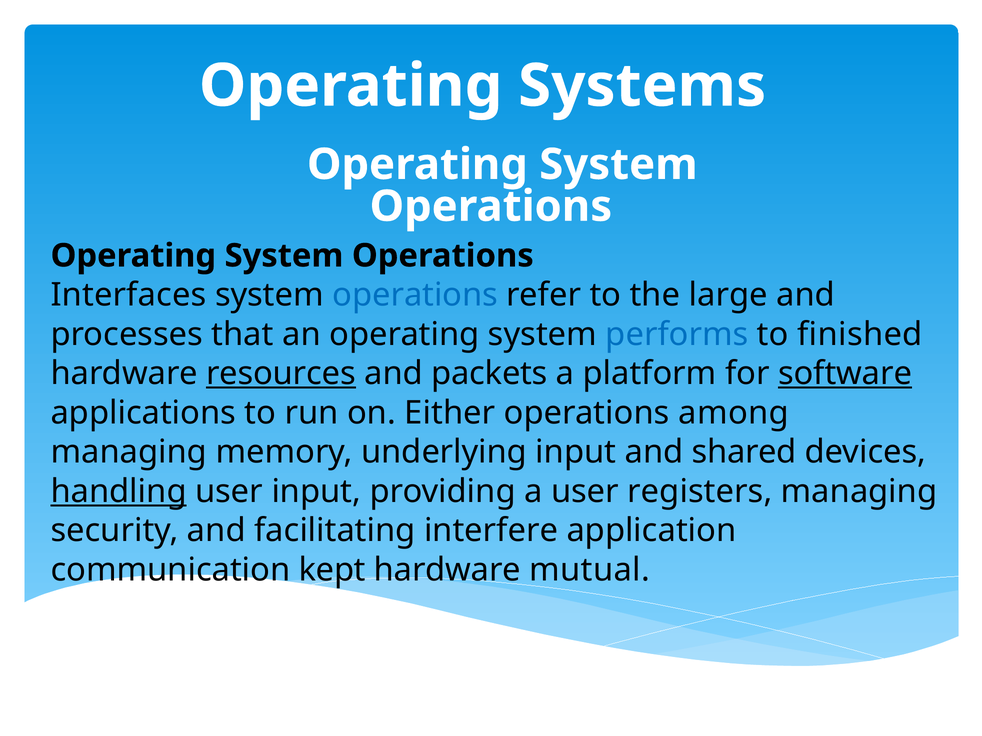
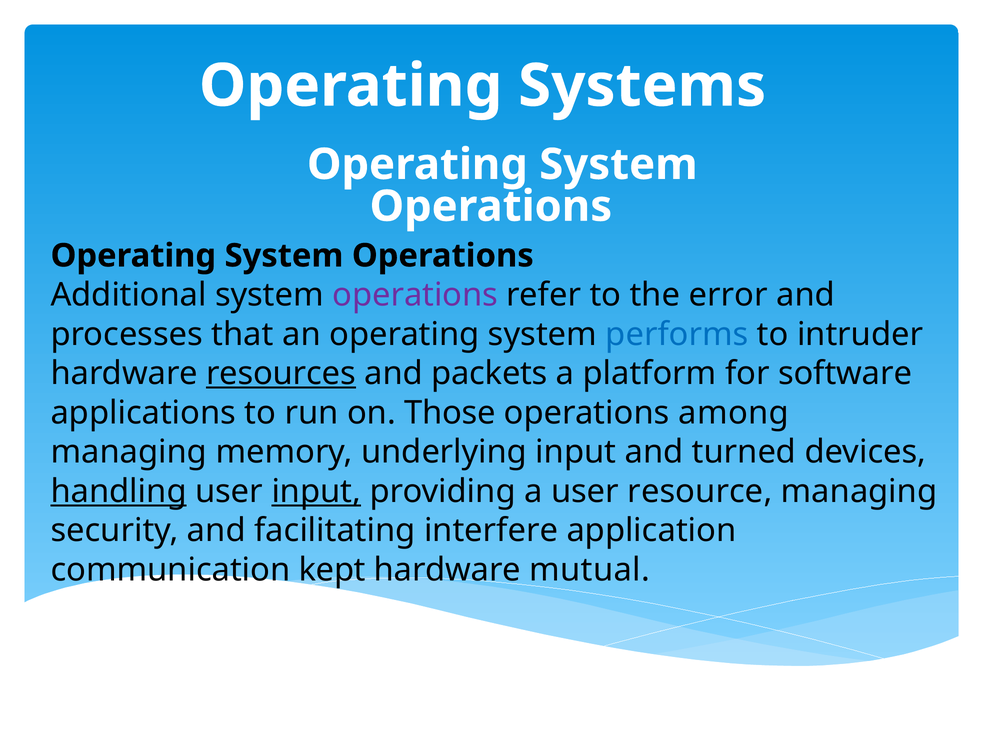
Interfaces: Interfaces -> Additional
operations at (415, 295) colour: blue -> purple
large: large -> error
finished: finished -> intruder
software underline: present -> none
Either: Either -> Those
shared: shared -> turned
input at (316, 492) underline: none -> present
registers: registers -> resource
